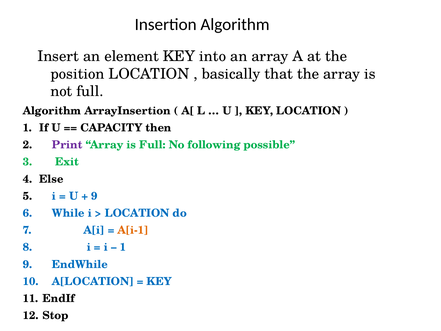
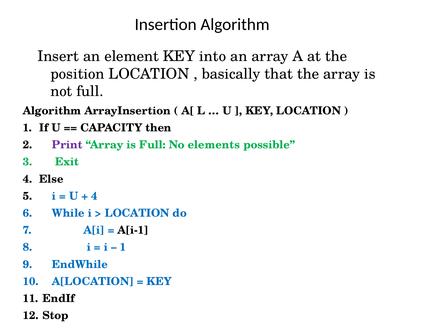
following: following -> elements
9 at (94, 196): 9 -> 4
A[i-1 colour: orange -> black
